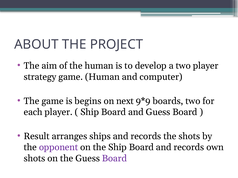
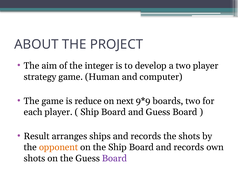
the human: human -> integer
begins: begins -> reduce
opponent colour: purple -> orange
